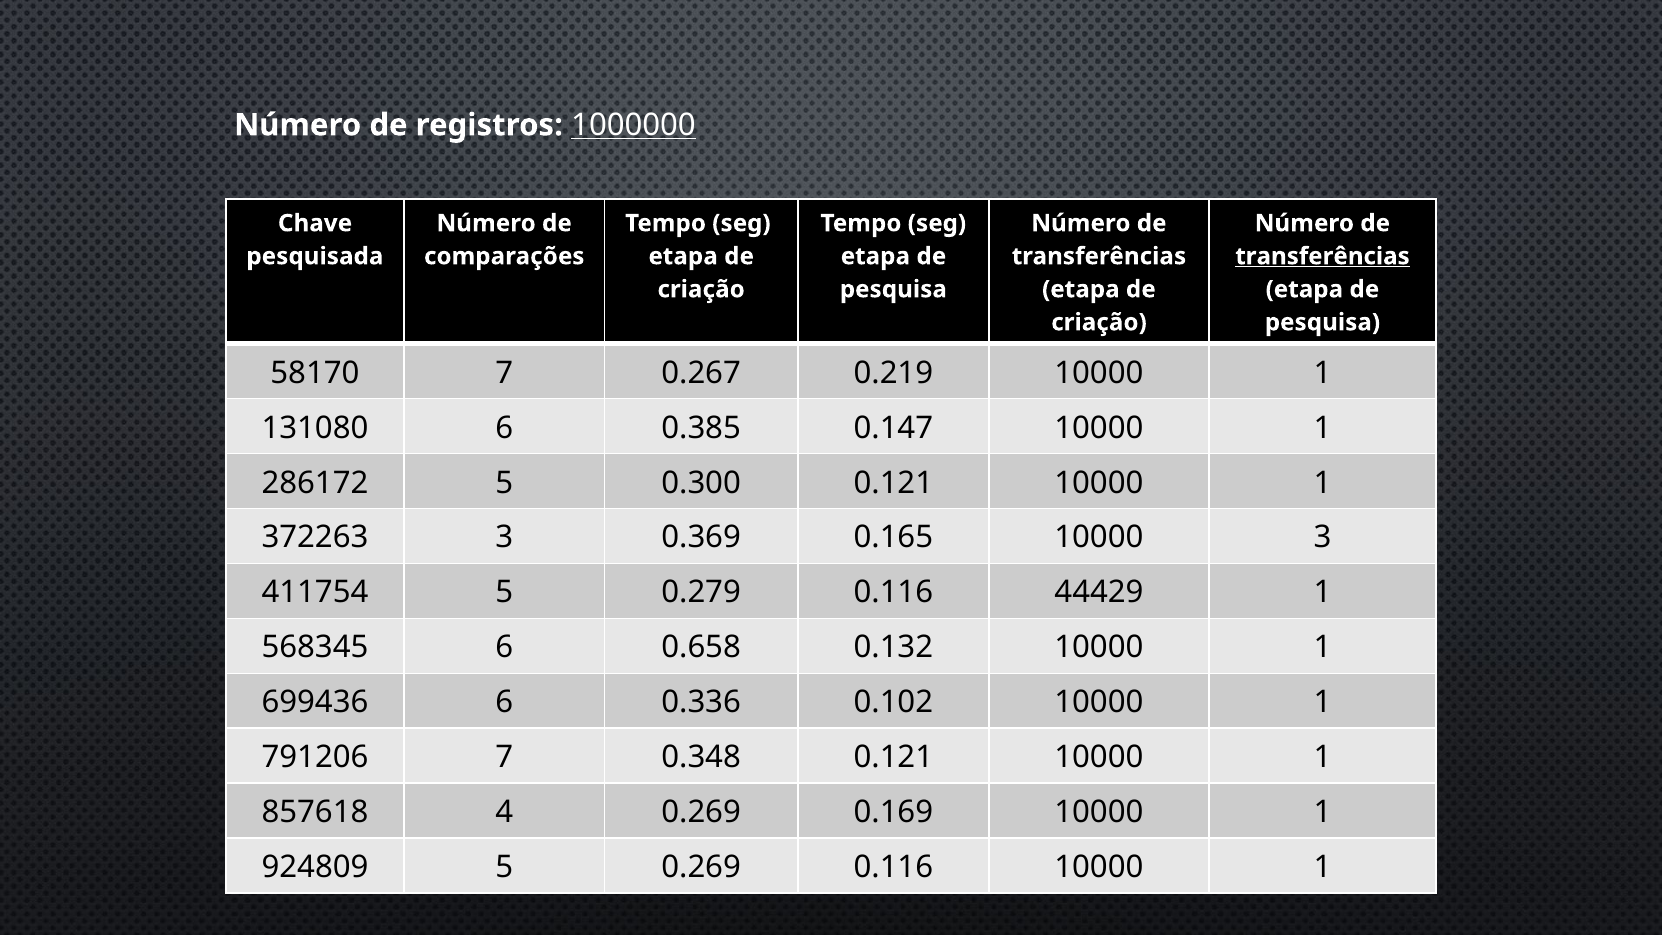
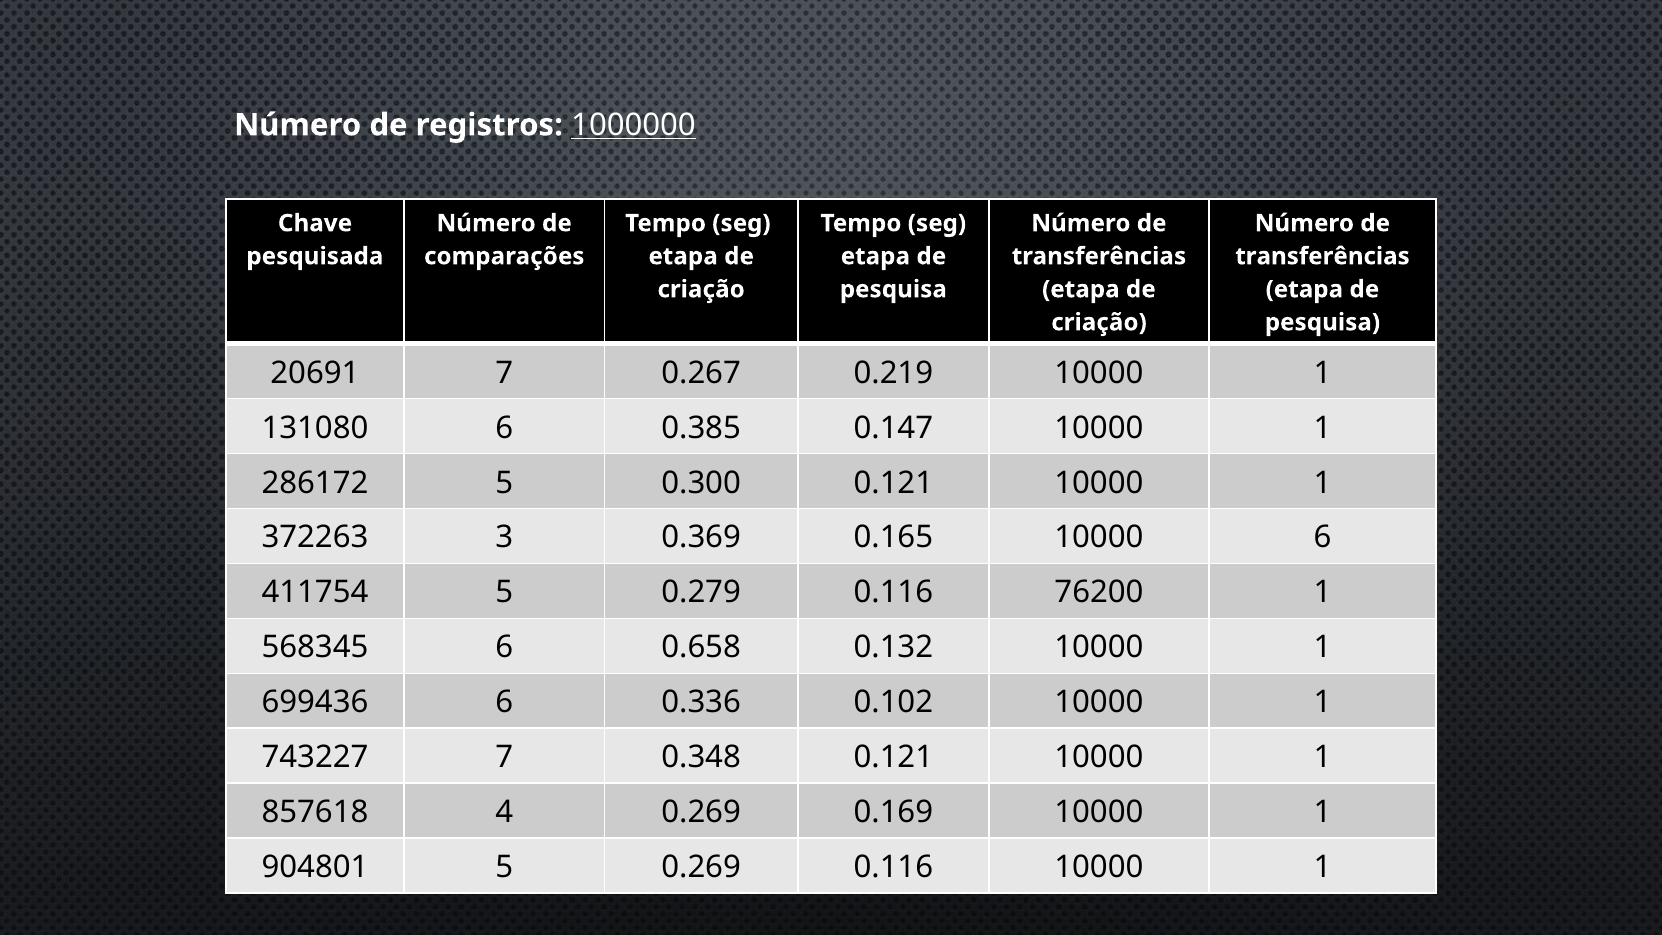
transferências at (1322, 256) underline: present -> none
58170: 58170 -> 20691
10000 3: 3 -> 6
44429: 44429 -> 76200
791206: 791206 -> 743227
924809: 924809 -> 904801
